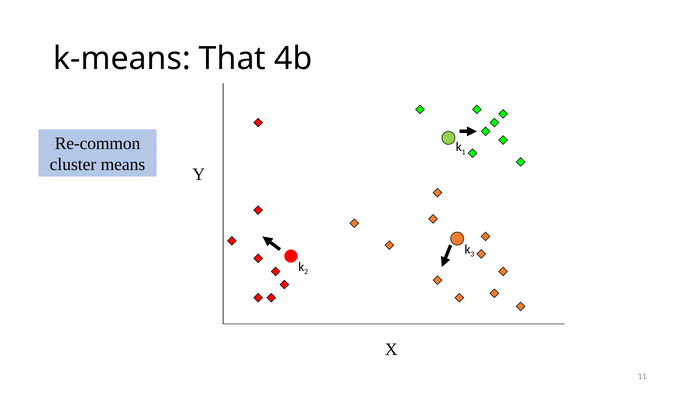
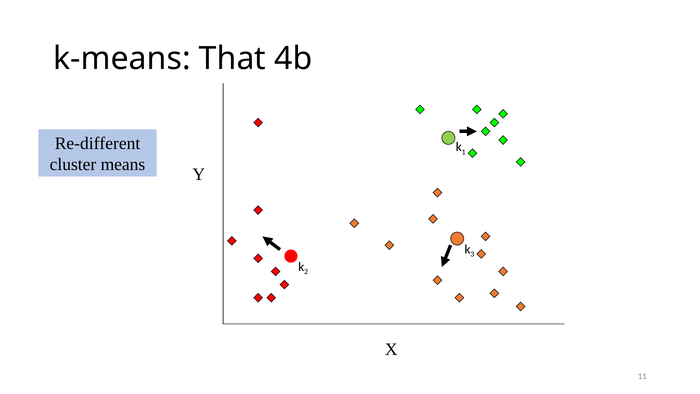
Re-common: Re-common -> Re-different
